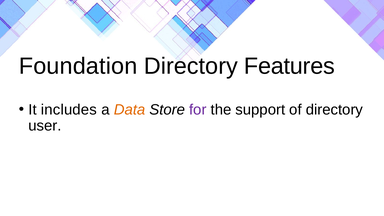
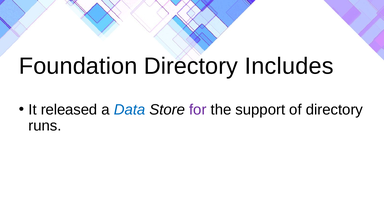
Features: Features -> Includes
includes: includes -> released
Data colour: orange -> blue
user: user -> runs
